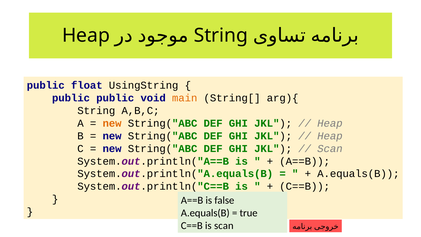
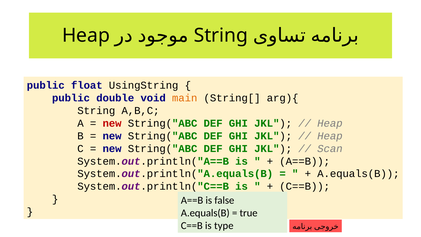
public public: public -> double
new at (112, 123) colour: orange -> red
is scan: scan -> type
